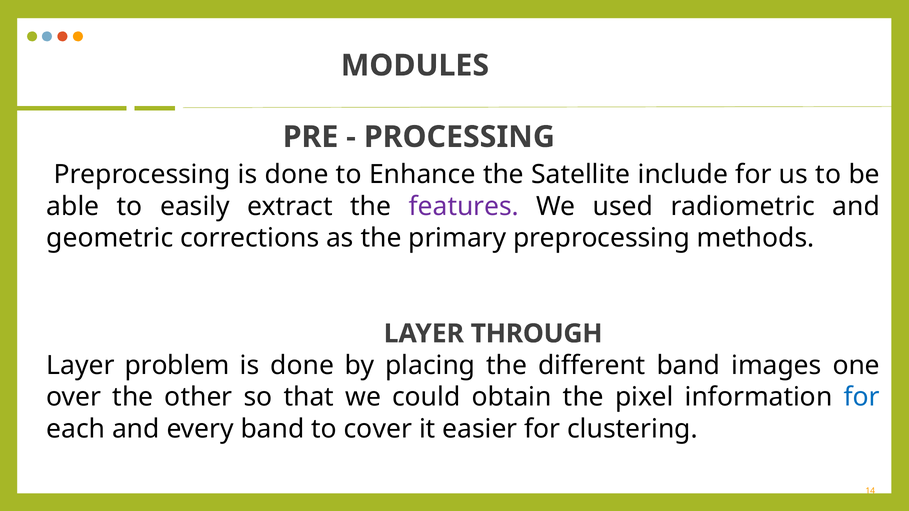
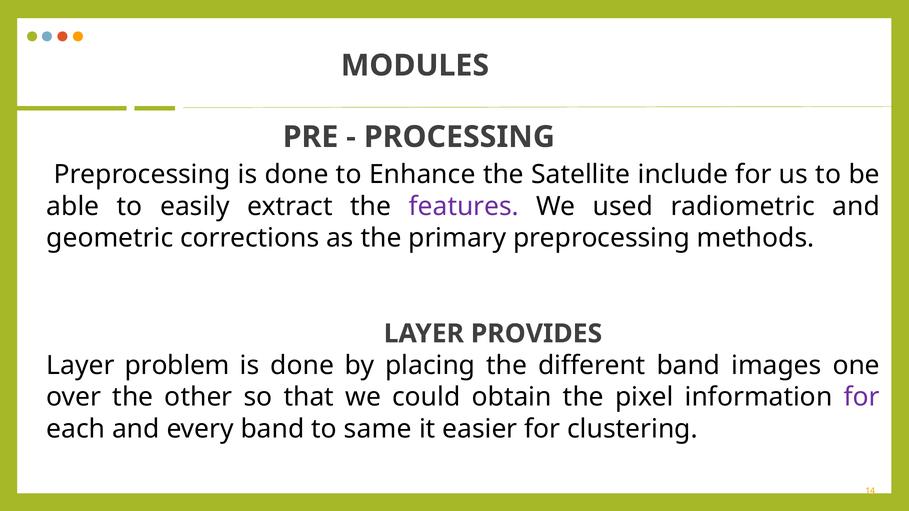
THROUGH: THROUGH -> PROVIDES
for at (862, 397) colour: blue -> purple
cover: cover -> same
